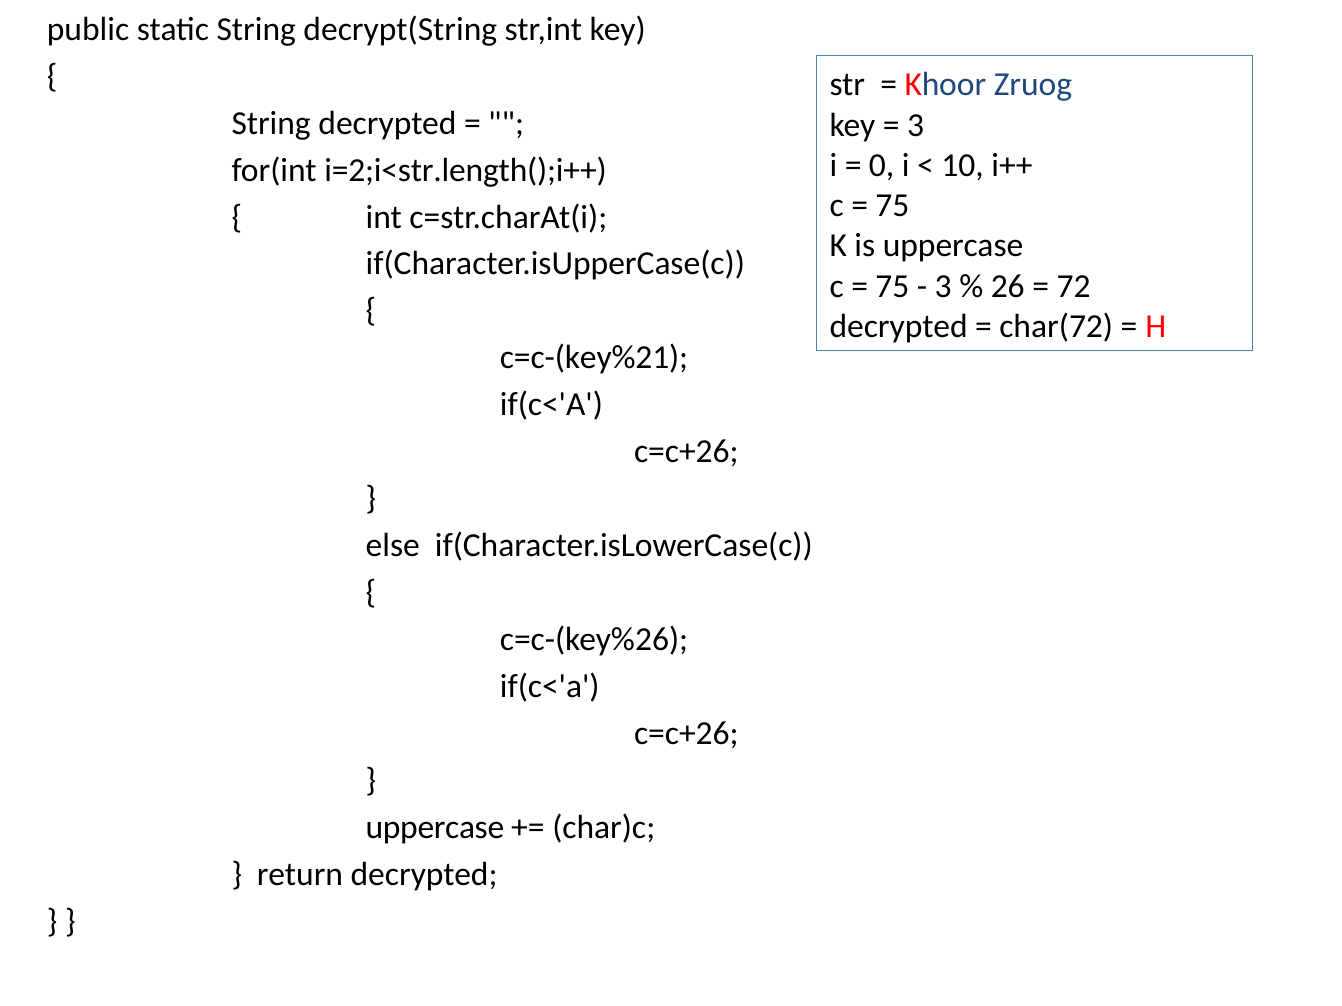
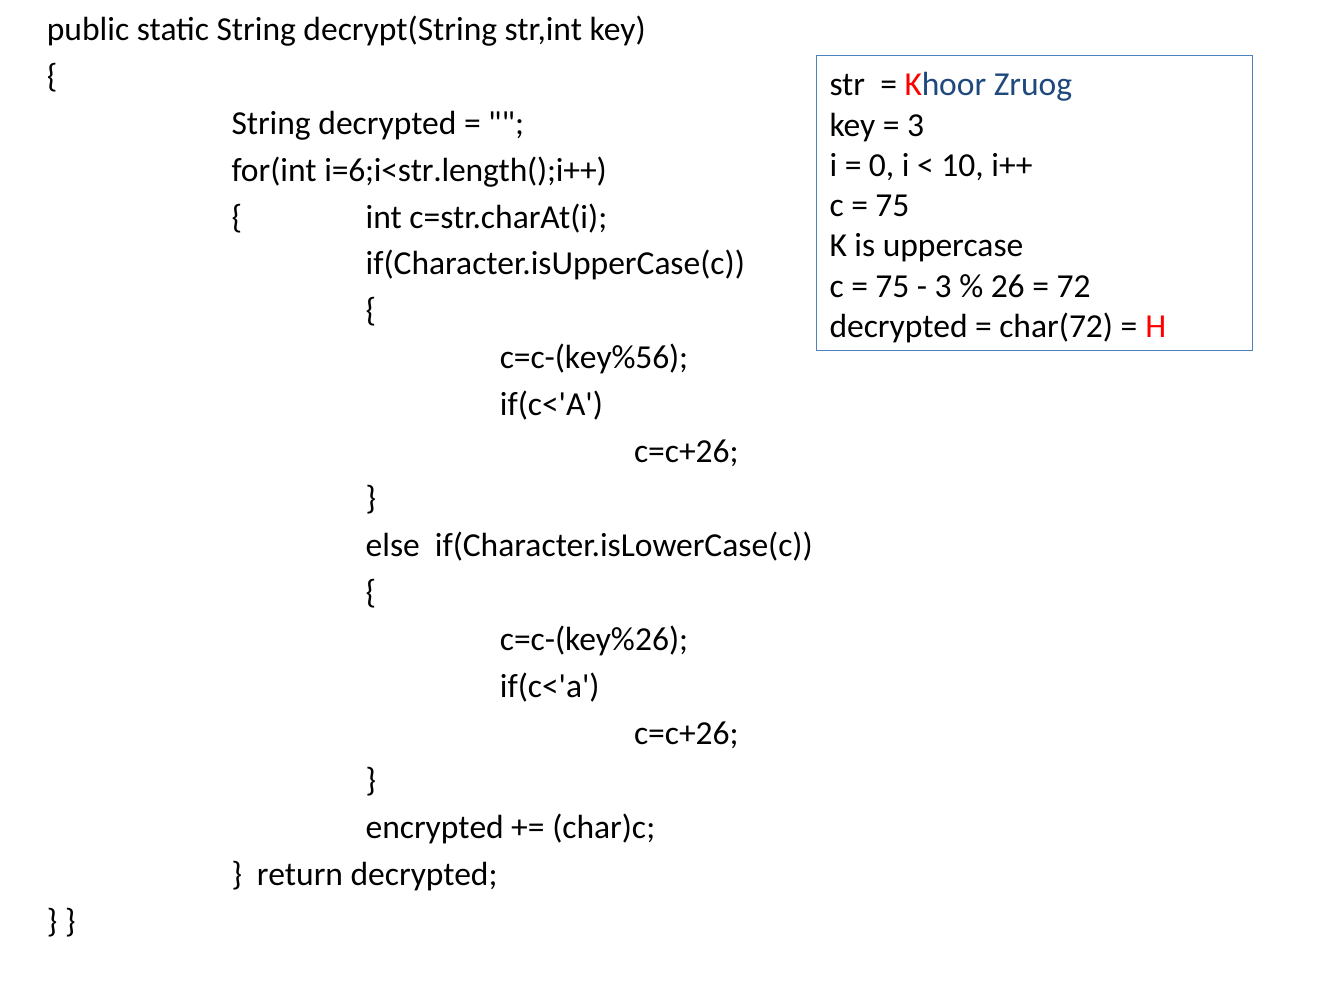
i=2;i<str.length();i++: i=2;i<str.length();i++ -> i=6;i<str.length();i++
c=c-(key%21: c=c-(key%21 -> c=c-(key%56
uppercase at (435, 828): uppercase -> encrypted
